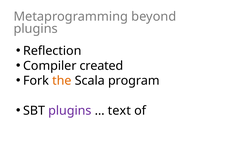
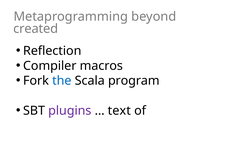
plugins at (36, 29): plugins -> created
created: created -> macros
the colour: orange -> blue
